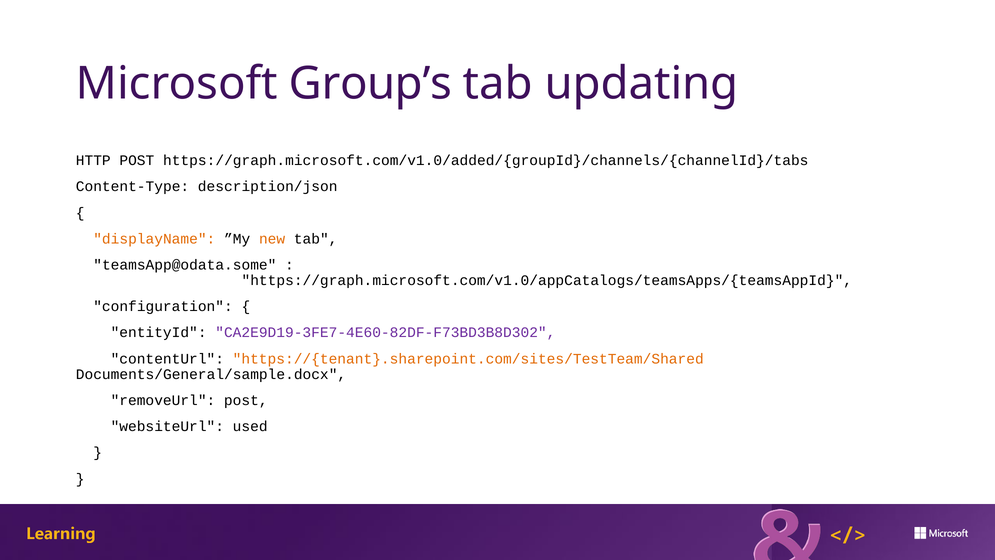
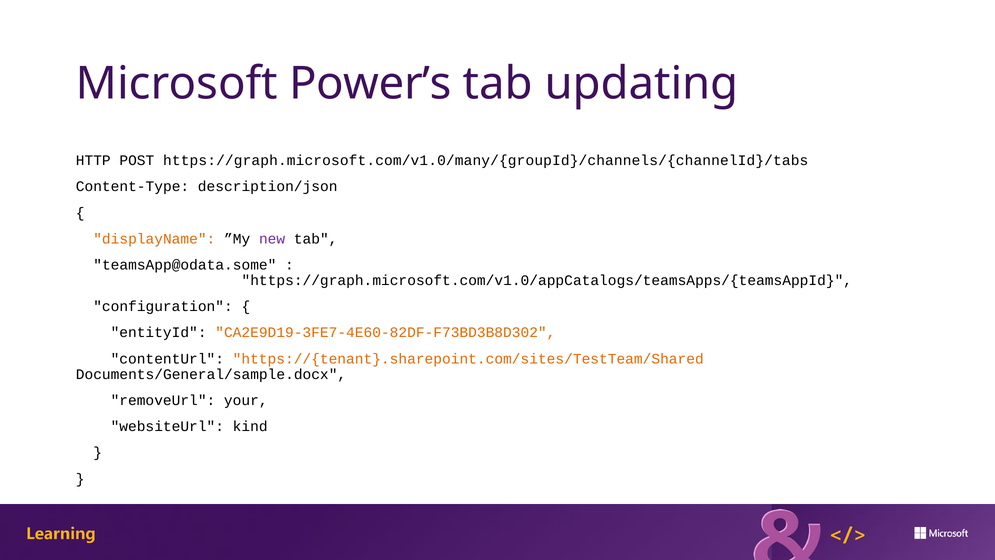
Group’s: Group’s -> Power’s
https://graph.microsoft.com/v1.0/added/{groupId}/channels/{channelId}/tabs: https://graph.microsoft.com/v1.0/added/{groupId}/channels/{channelId}/tabs -> https://graph.microsoft.com/v1.0/many/{groupId}/channels/{channelId}/tabs
new colour: orange -> purple
CA2E9D19-3FE7-4E60-82DF-F73BD3B8D302 colour: purple -> orange
removeUrl post: post -> your
used: used -> kind
